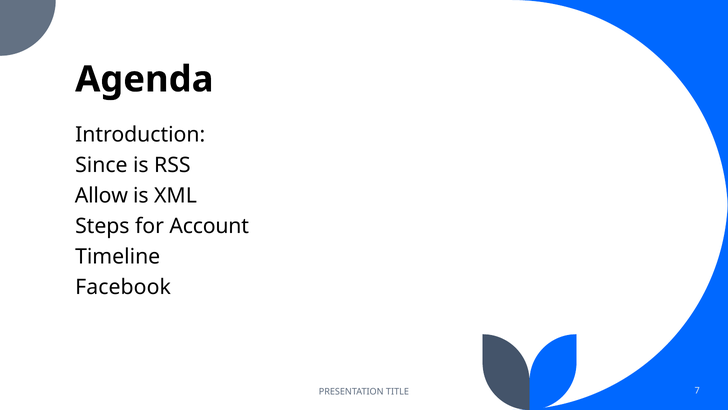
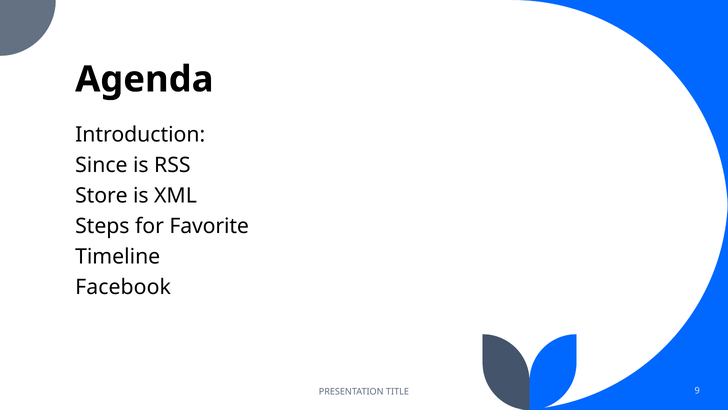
Allow: Allow -> Store
Account: Account -> Favorite
7: 7 -> 9
